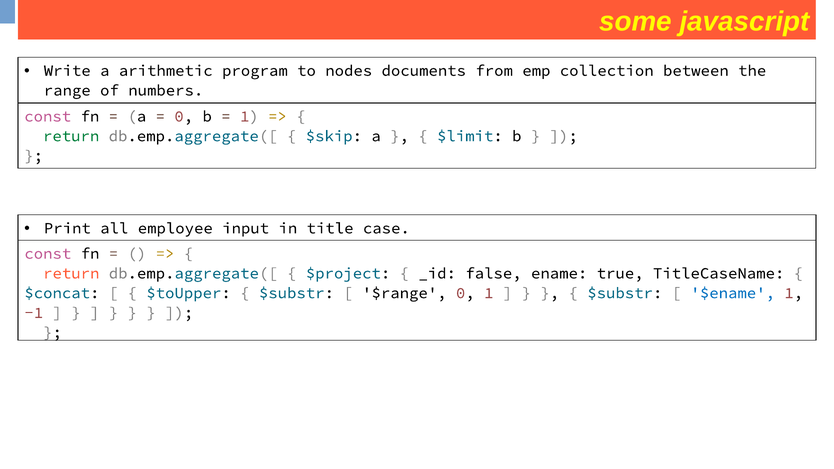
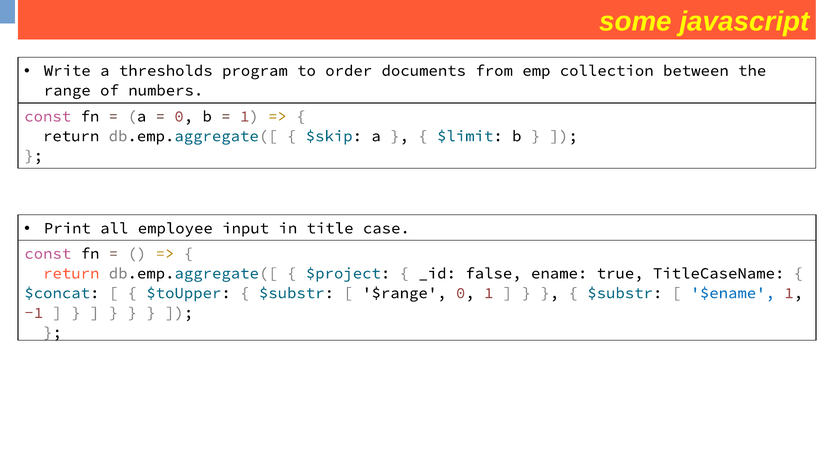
arithmetic: arithmetic -> thresholds
nodes: nodes -> order
return at (71, 136) colour: green -> black
